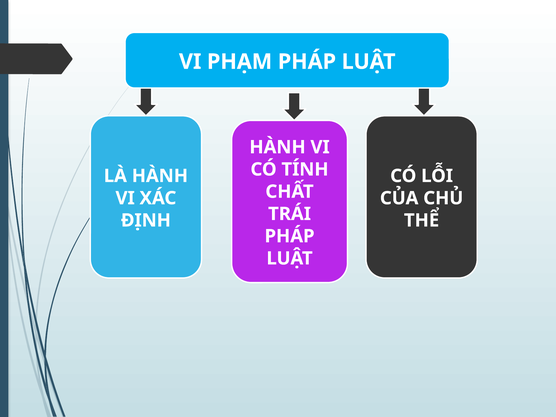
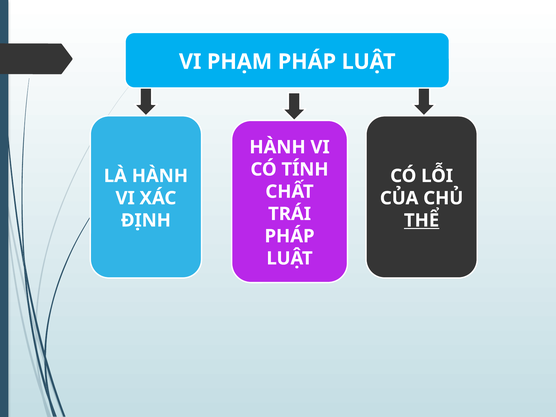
THỂ underline: none -> present
